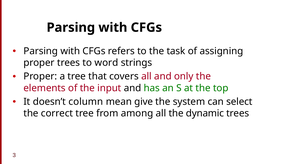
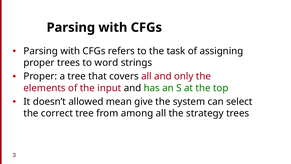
column: column -> allowed
dynamic: dynamic -> strategy
